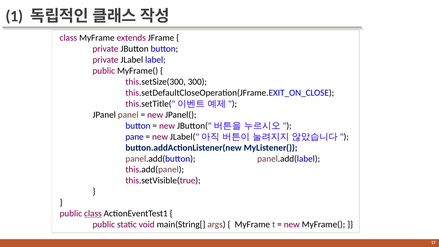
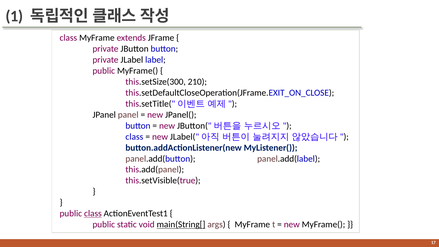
300: 300 -> 210
pane at (134, 137): pane -> class
main(String[ underline: none -> present
